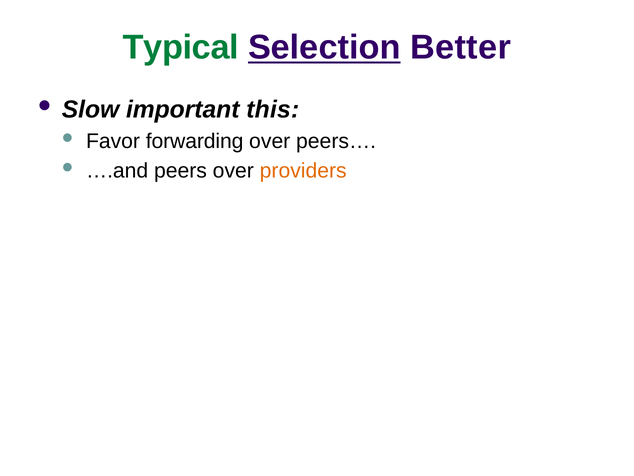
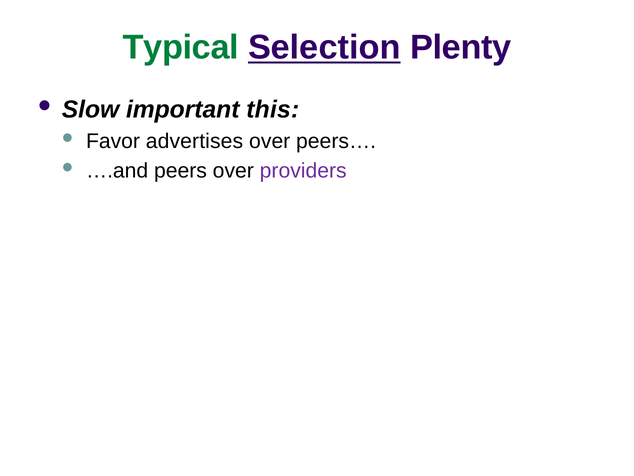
Better: Better -> Plenty
forwarding: forwarding -> advertises
providers colour: orange -> purple
